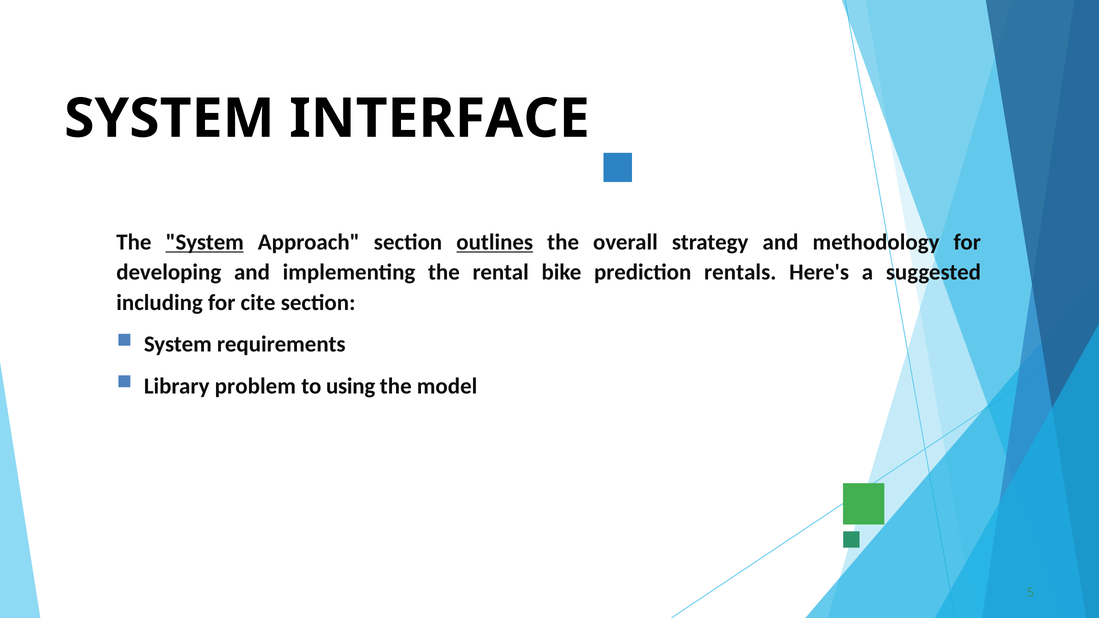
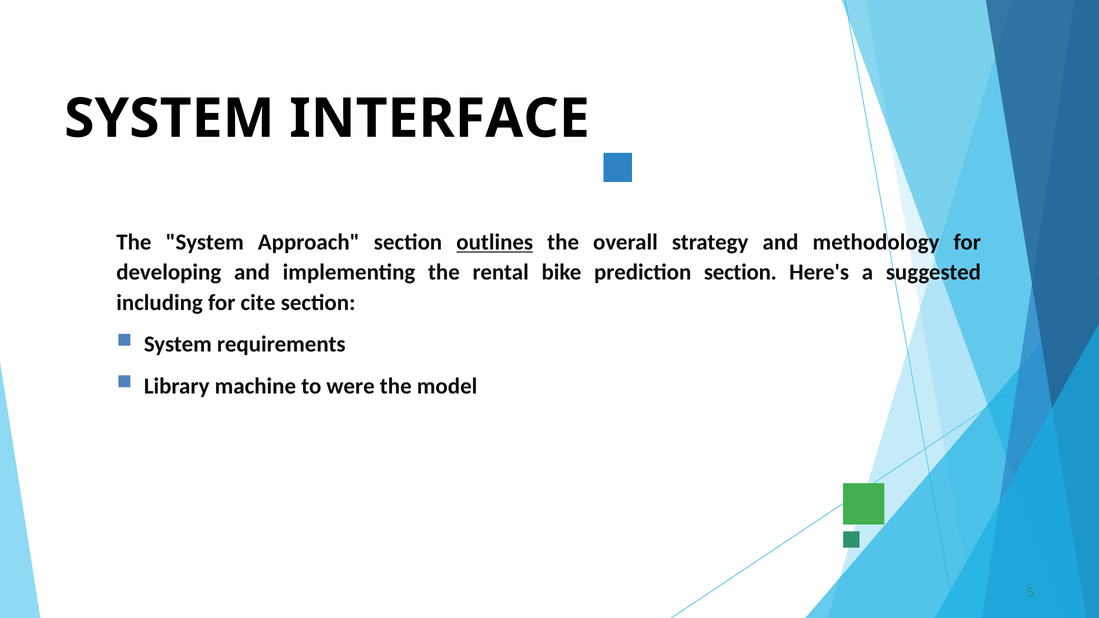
System at (205, 242) underline: present -> none
prediction rentals: rentals -> section
problem: problem -> machine
using: using -> were
